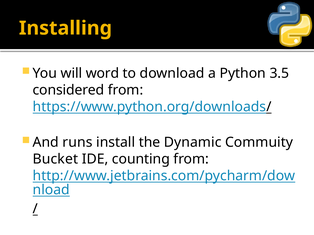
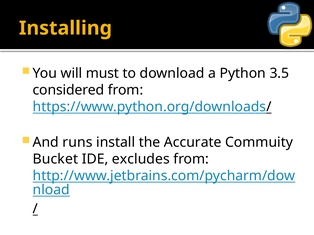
word: word -> must
Dynamic: Dynamic -> Accurate
counting: counting -> excludes
